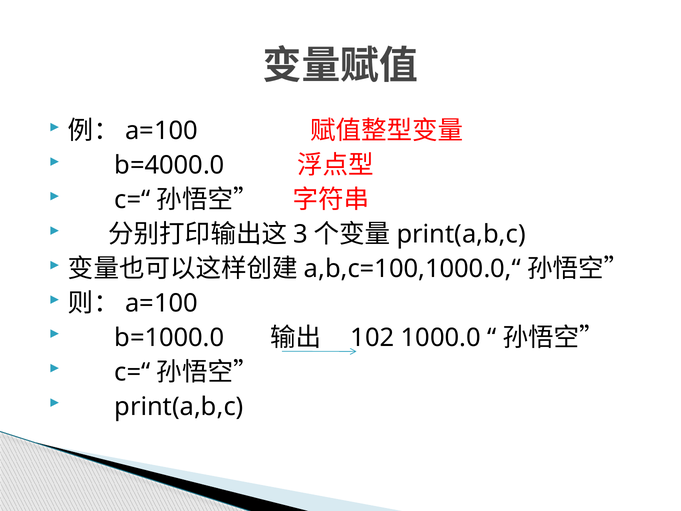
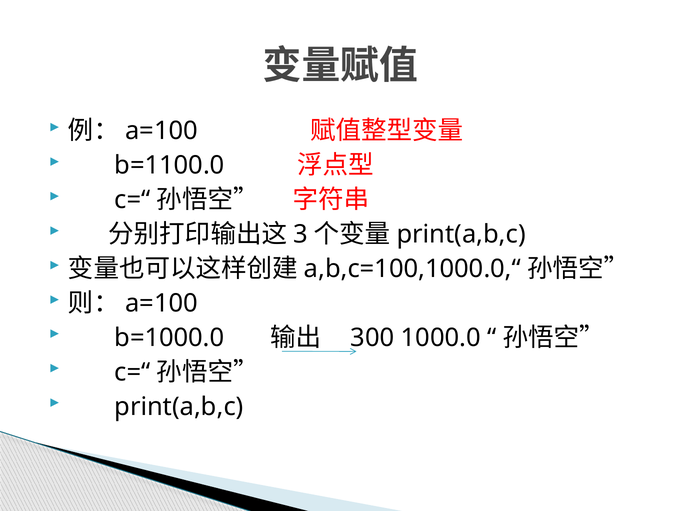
b=4000.0: b=4000.0 -> b=1100.0
102: 102 -> 300
